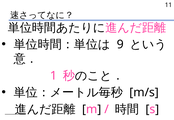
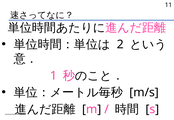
9: 9 -> 2
